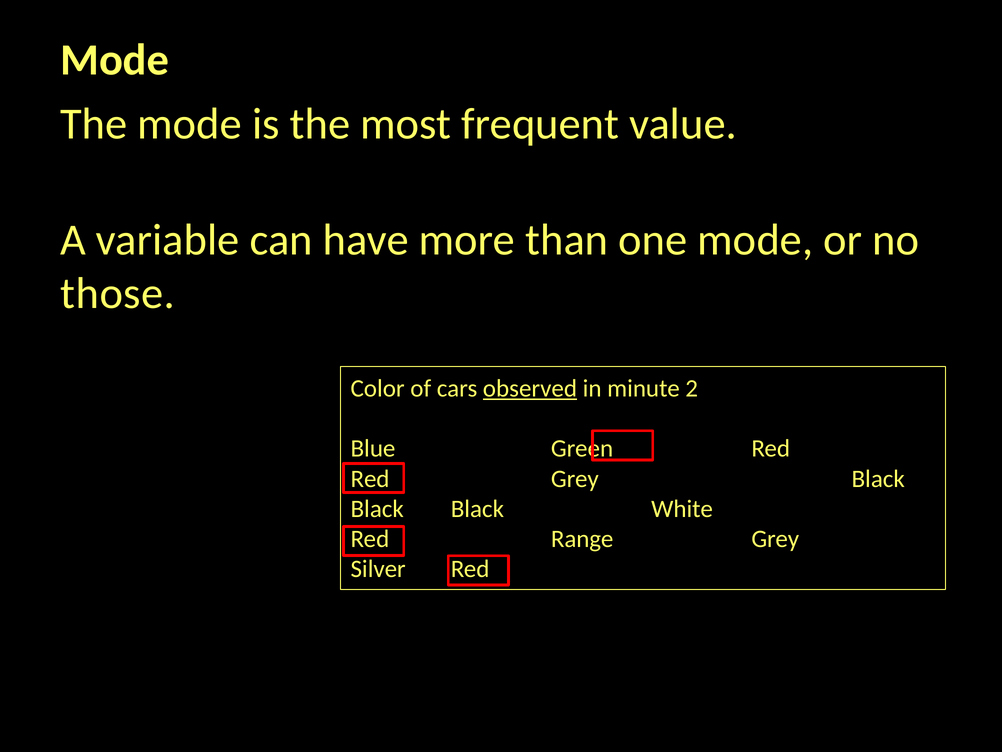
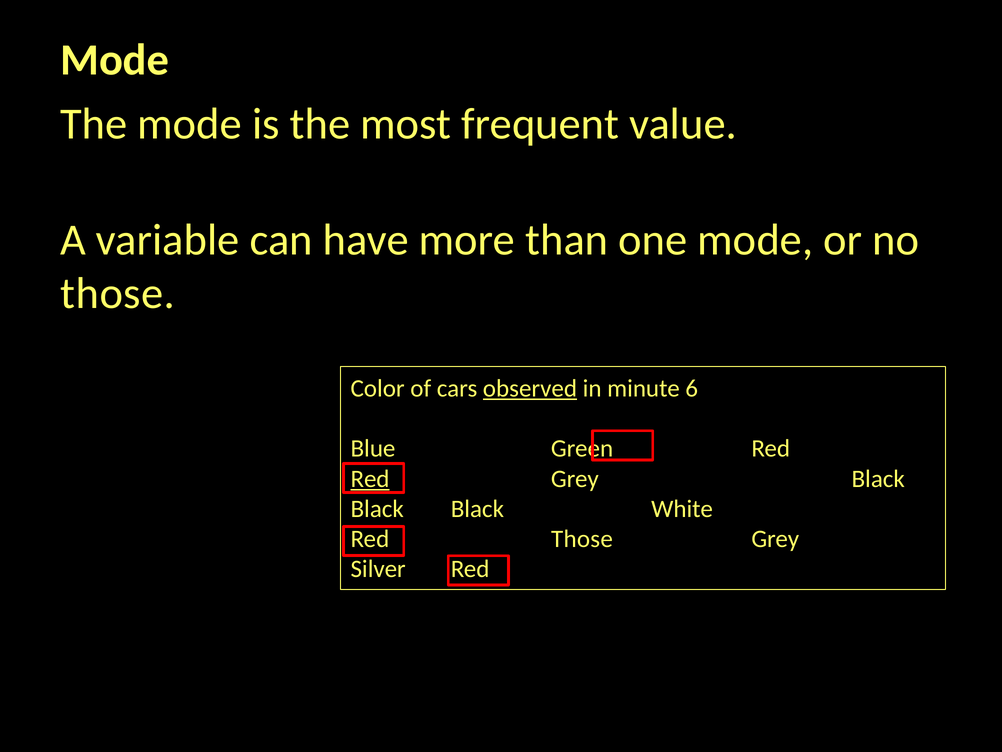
2: 2 -> 6
Red at (370, 478) underline: none -> present
Red Range: Range -> Those
